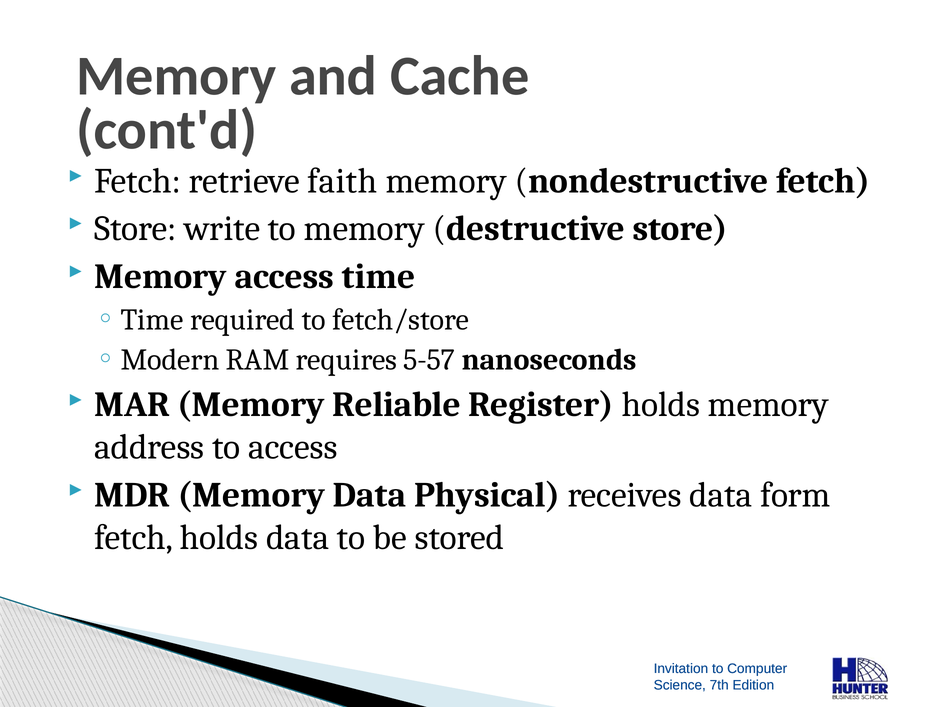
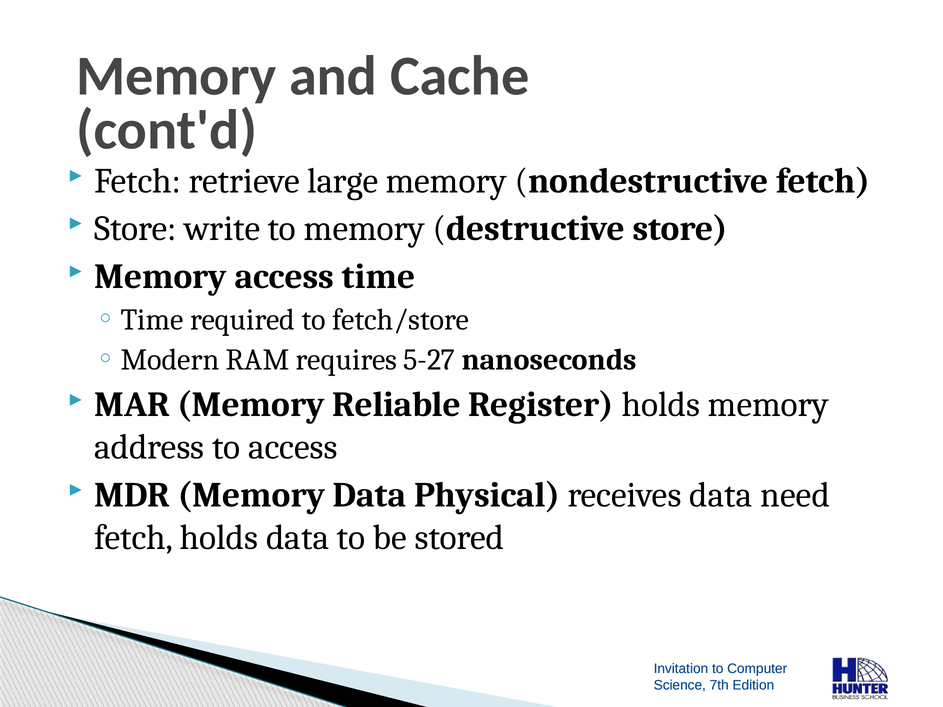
faith: faith -> large
5-57: 5-57 -> 5-27
form: form -> need
